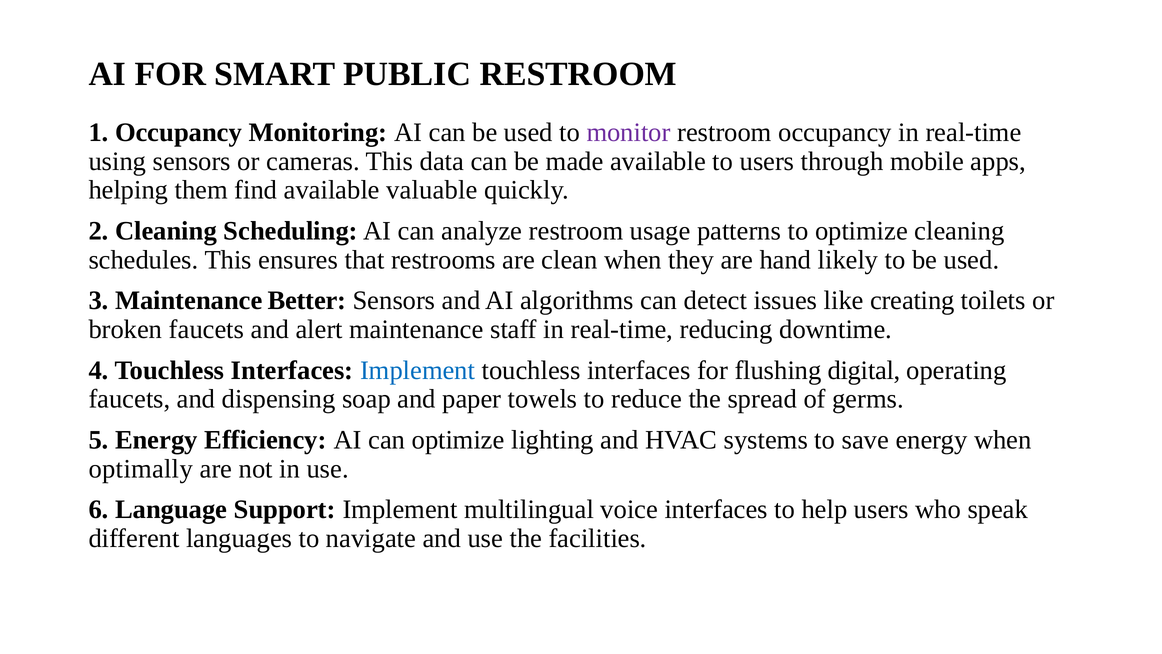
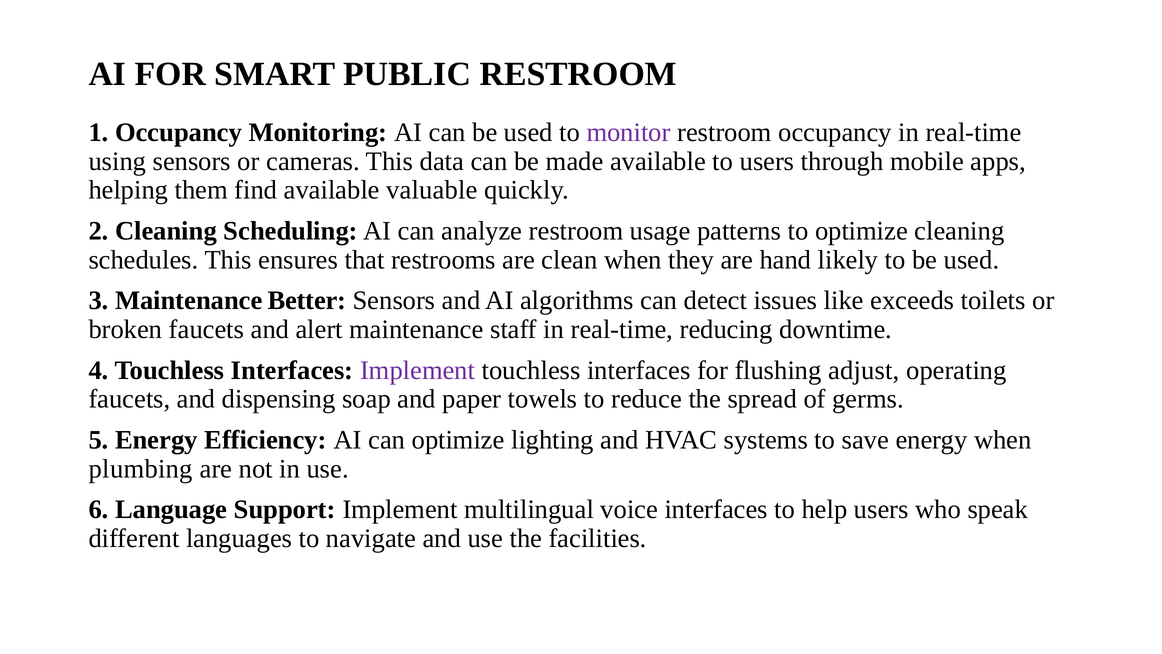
creating: creating -> exceeds
Implement at (418, 370) colour: blue -> purple
digital: digital -> adjust
optimally: optimally -> plumbing
